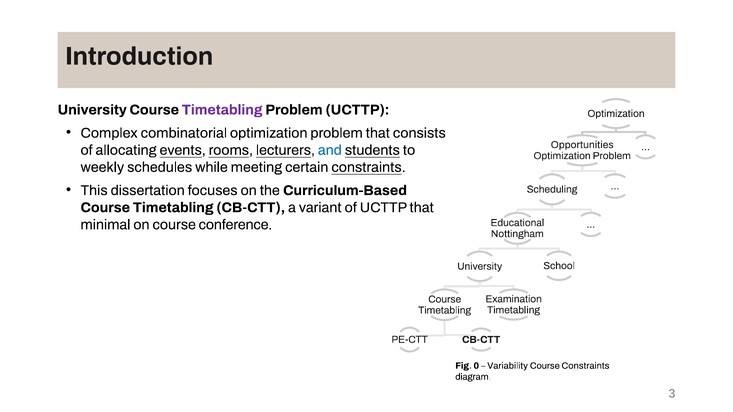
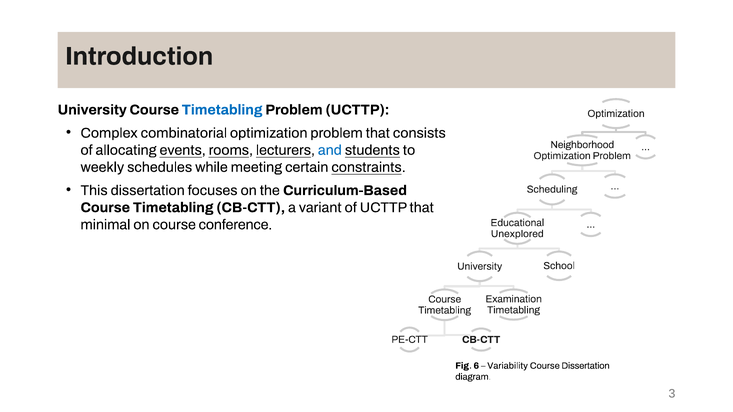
Timetabling at (222, 110) colour: purple -> blue
Opportunities: Opportunities -> Neighborhood
Nottingham: Nottingham -> Unexplored
0: 0 -> 6
Course Constraints: Constraints -> Dissertation
